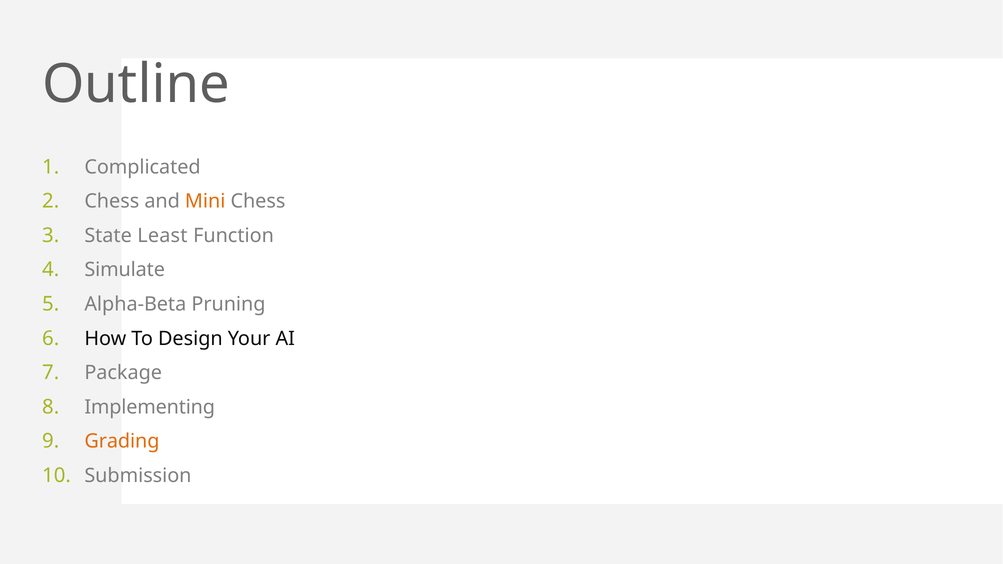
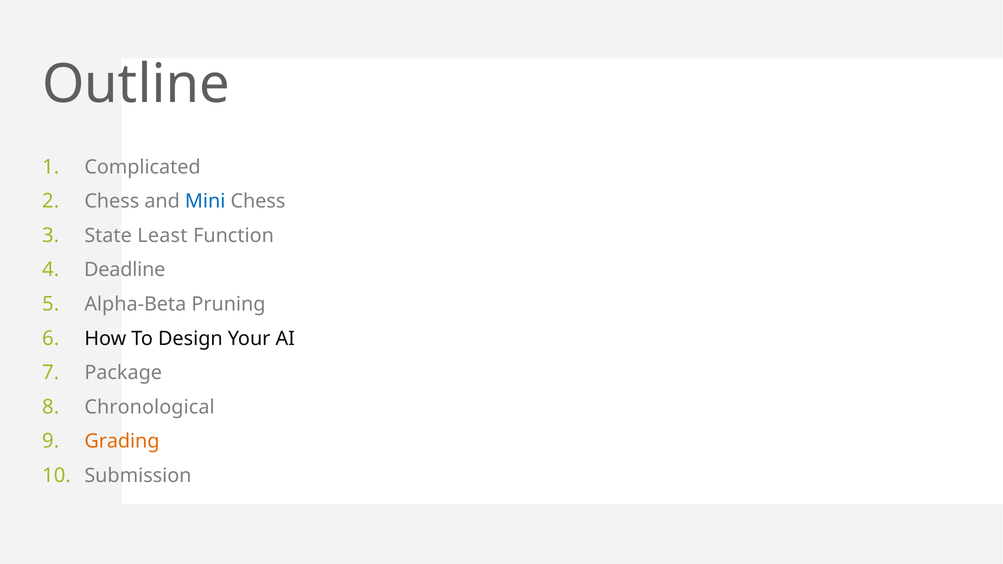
Mini colour: orange -> blue
Simulate: Simulate -> Deadline
Implementing: Implementing -> Chronological
